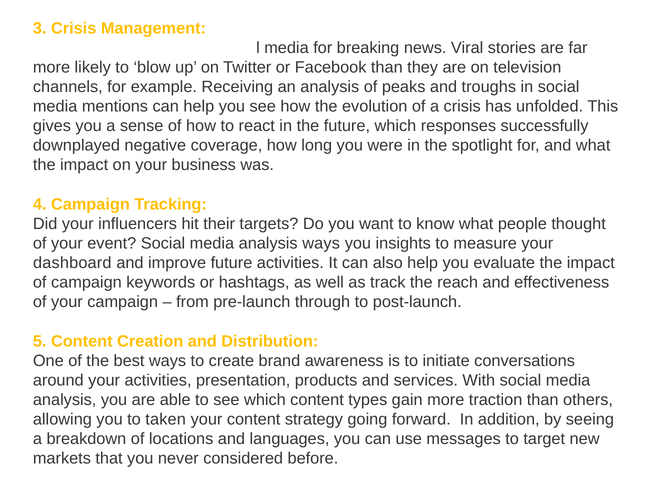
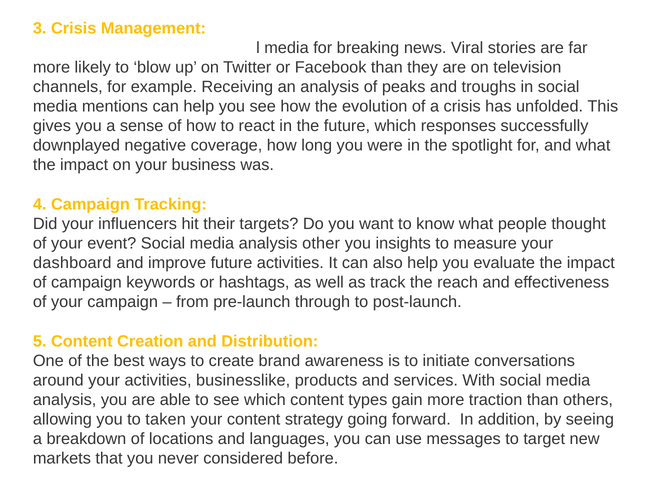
analysis ways: ways -> other
presentation: presentation -> businesslike
